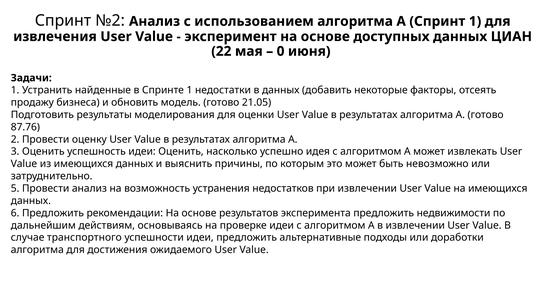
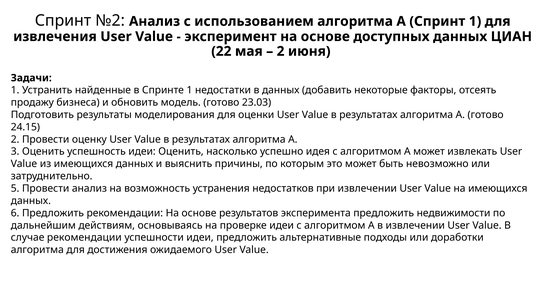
0 at (281, 51): 0 -> 2
21.05: 21.05 -> 23.03
87.76: 87.76 -> 24.15
случае транспортного: транспортного -> рекомендации
